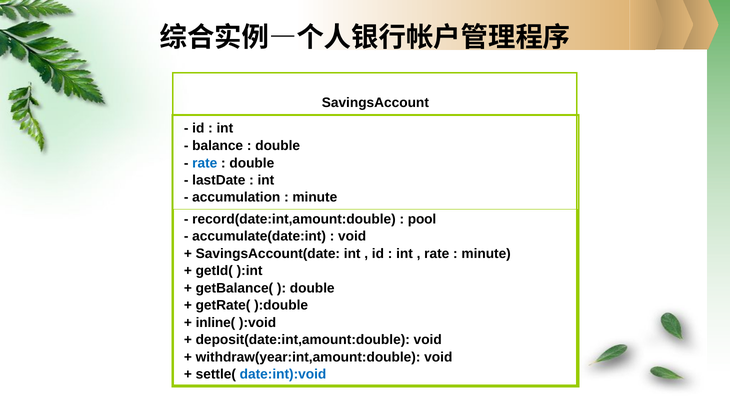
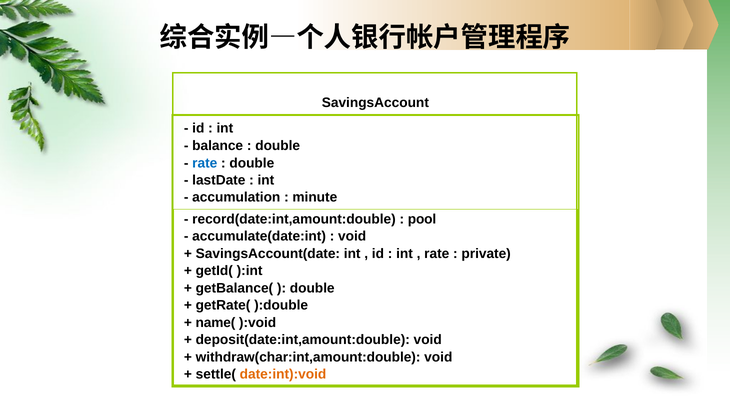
minute at (486, 253): minute -> private
inline(: inline( -> name(
withdraw(year:int,amount:double: withdraw(year:int,amount:double -> withdraw(char:int,amount:double
date:int):void colour: blue -> orange
